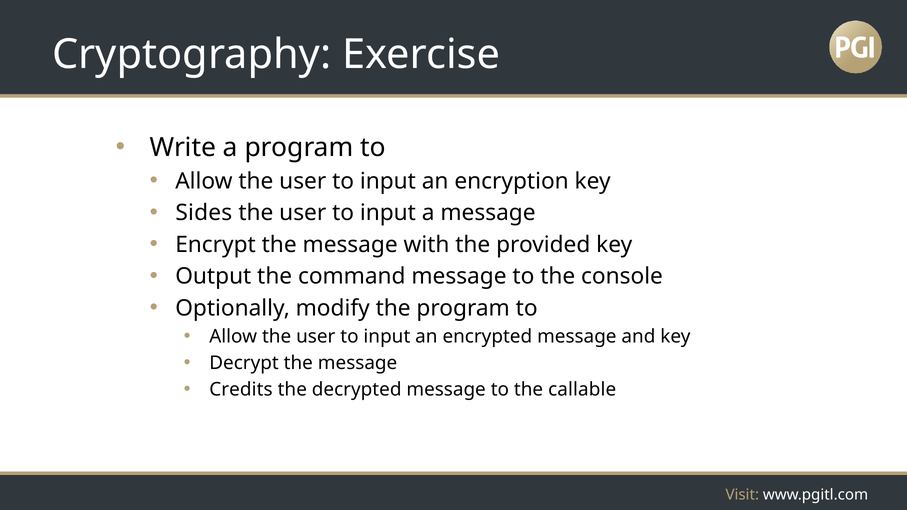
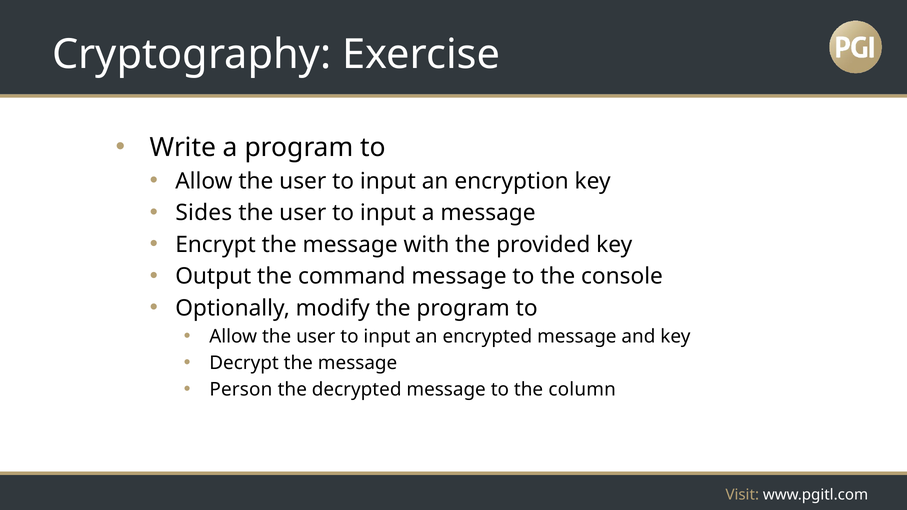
Credits: Credits -> Person
callable: callable -> column
